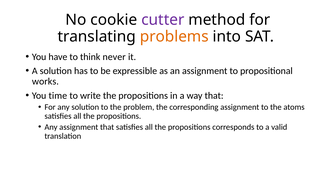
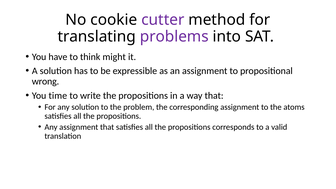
problems colour: orange -> purple
never: never -> might
works: works -> wrong
